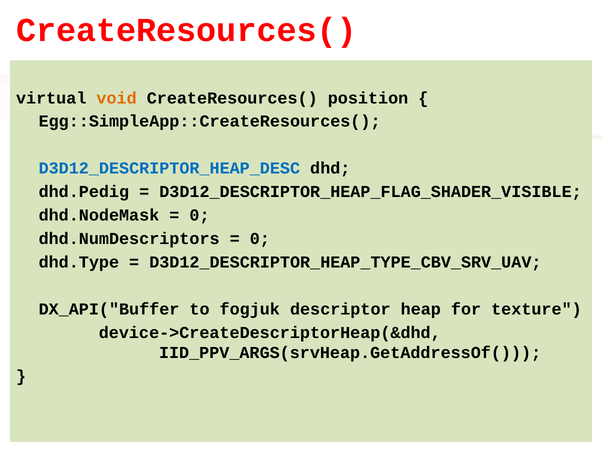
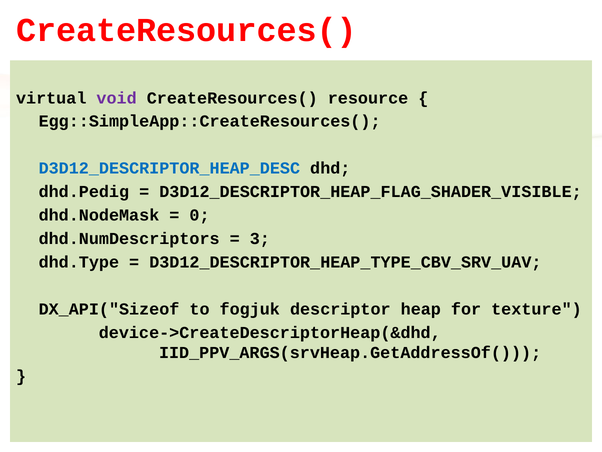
void colour: orange -> purple
position: position -> resource
0 at (260, 239): 0 -> 3
DX_API("Buffer: DX_API("Buffer -> DX_API("Sizeof
